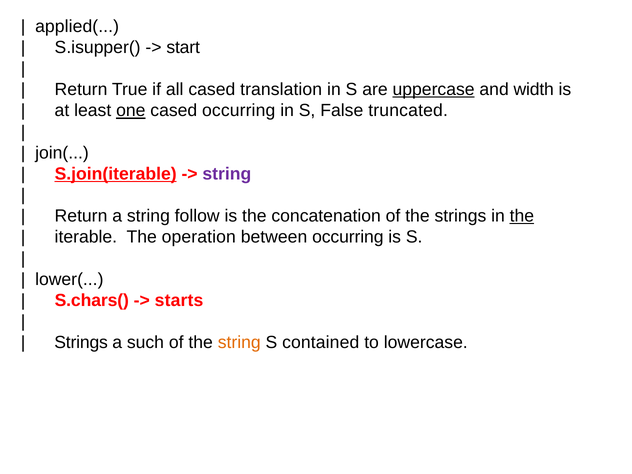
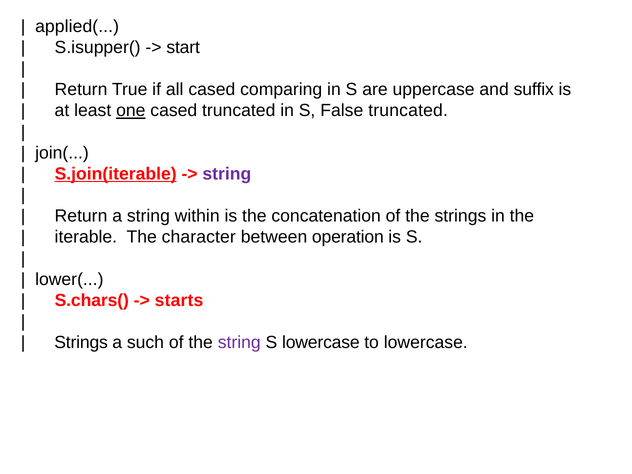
translation: translation -> comparing
uppercase underline: present -> none
width: width -> suffix
cased occurring: occurring -> truncated
follow: follow -> within
the at (522, 216) underline: present -> none
operation: operation -> character
between occurring: occurring -> operation
string at (239, 343) colour: orange -> purple
S contained: contained -> lowercase
